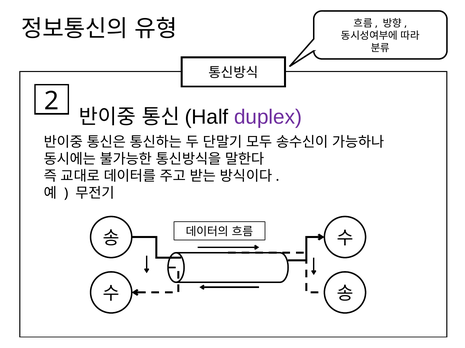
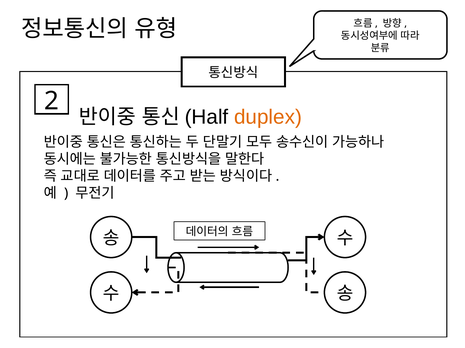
duplex colour: purple -> orange
